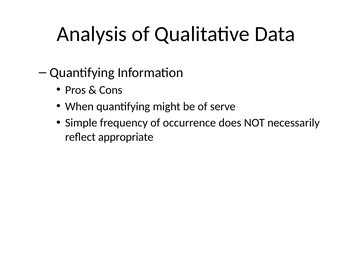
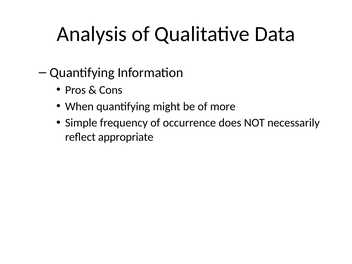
serve: serve -> more
